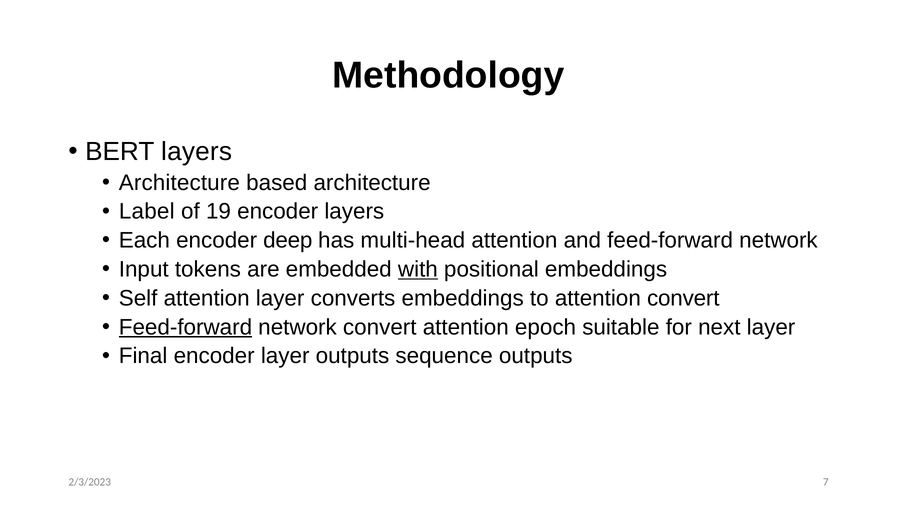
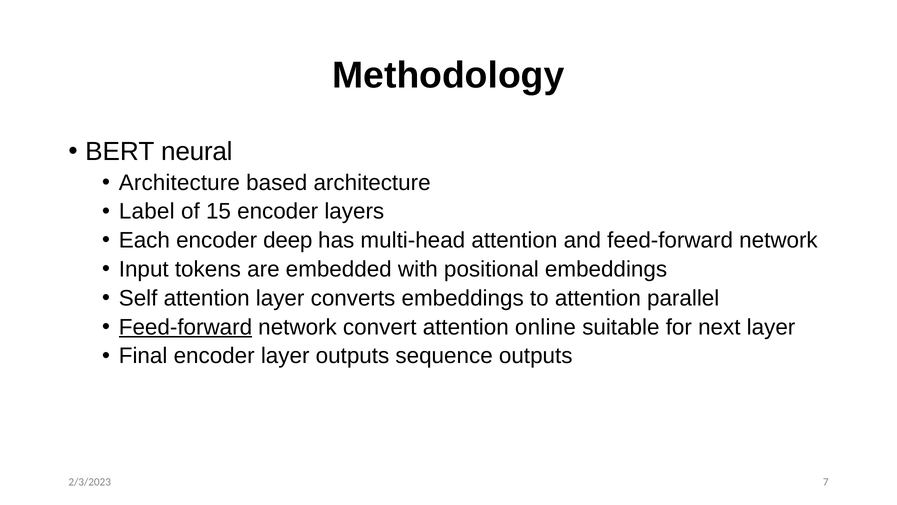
BERT layers: layers -> neural
19: 19 -> 15
with underline: present -> none
attention convert: convert -> parallel
epoch: epoch -> online
